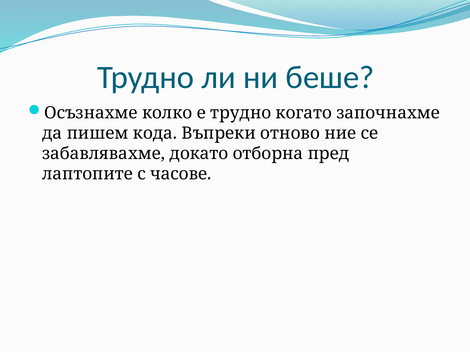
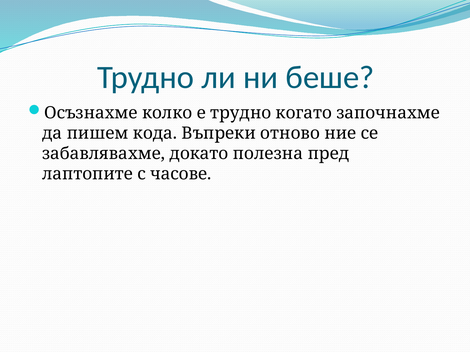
отборна: отборна -> полезна
